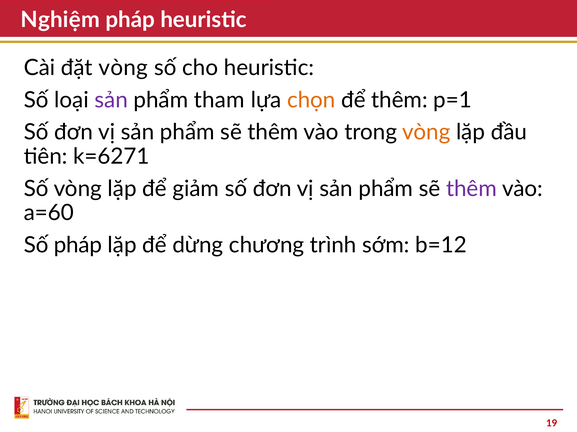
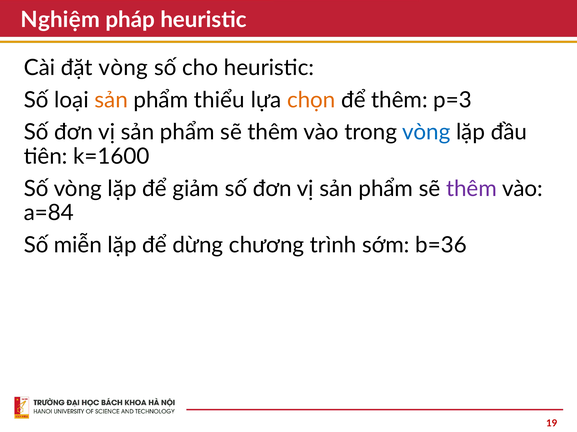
sản at (111, 100) colour: purple -> orange
tham: tham -> thiểu
p=1: p=1 -> p=3
vòng at (426, 132) colour: orange -> blue
k=6271: k=6271 -> k=1600
a=60: a=60 -> a=84
Số pháp: pháp -> miễn
b=12: b=12 -> b=36
